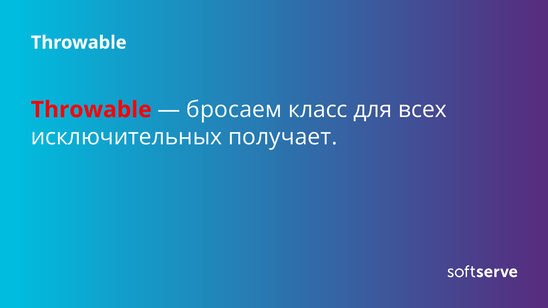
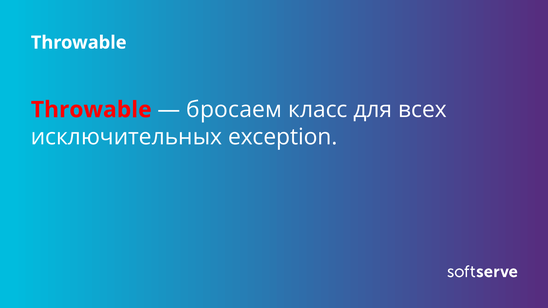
получает: получает -> exception
